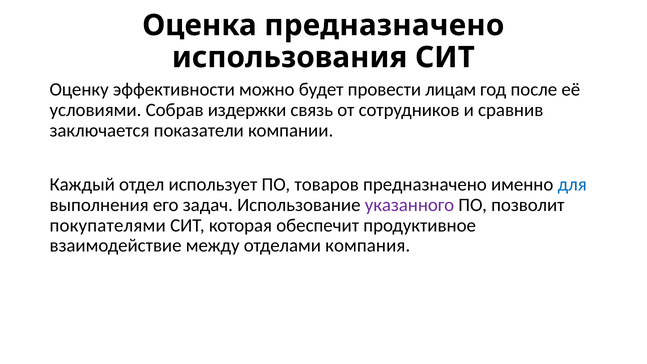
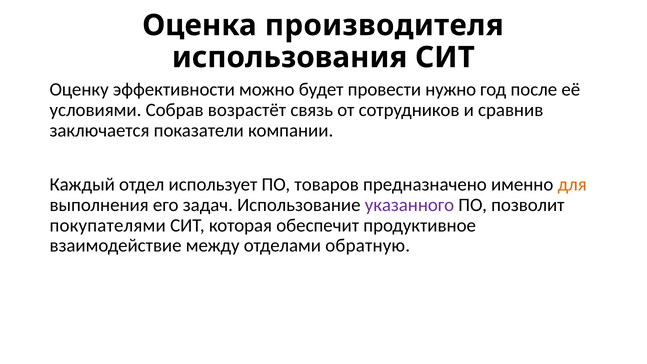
Оценка предназначено: предназначено -> производителя
лицам: лицам -> нужно
издержки: издержки -> возрастёт
для colour: blue -> orange
компания: компания -> обратную
